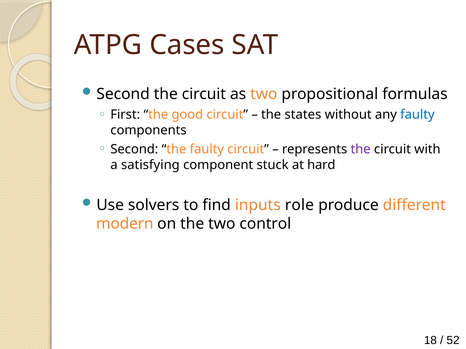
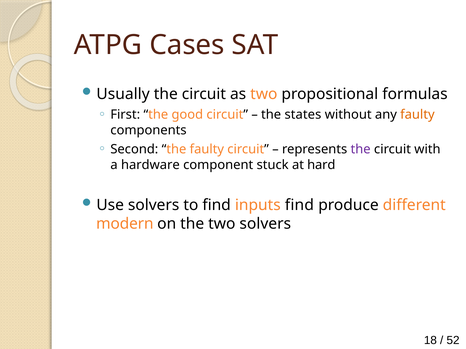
Second at (123, 94): Second -> Usually
faulty at (417, 115) colour: blue -> orange
satisfying: satisfying -> hardware
inputs role: role -> find
two control: control -> solvers
